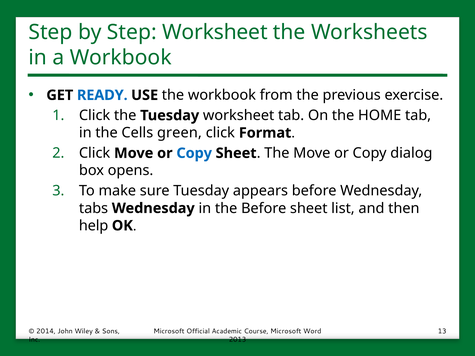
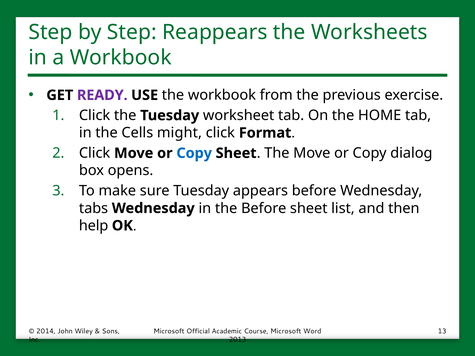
Step Worksheet: Worksheet -> Reappears
READY colour: blue -> purple
green: green -> might
